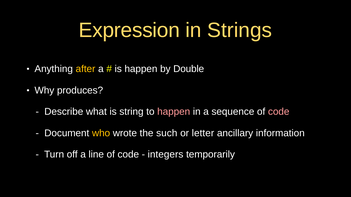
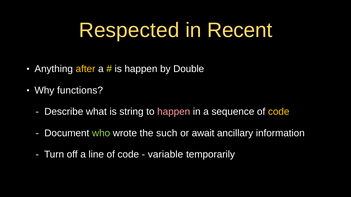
Expression: Expression -> Respected
Strings: Strings -> Recent
produces: produces -> functions
code at (279, 112) colour: pink -> yellow
who colour: yellow -> light green
letter: letter -> await
integers: integers -> variable
